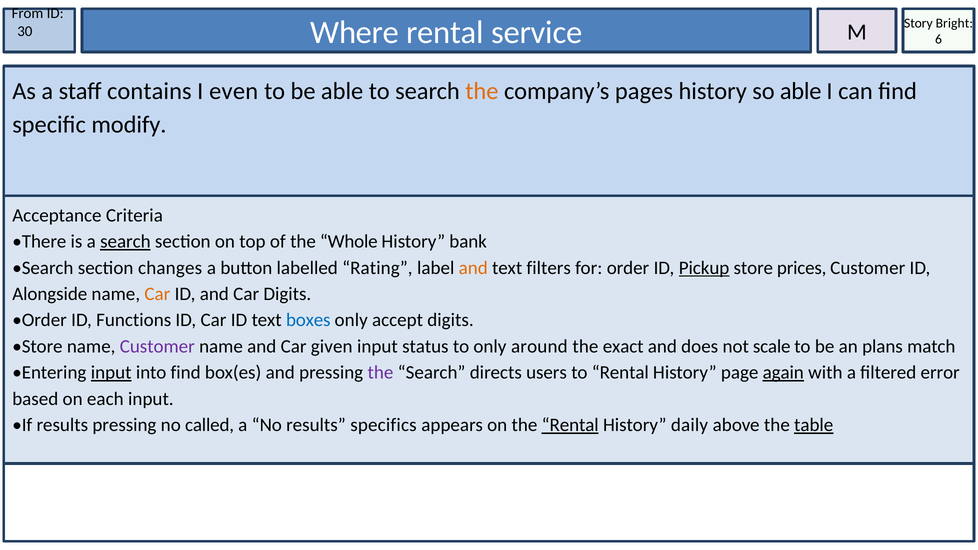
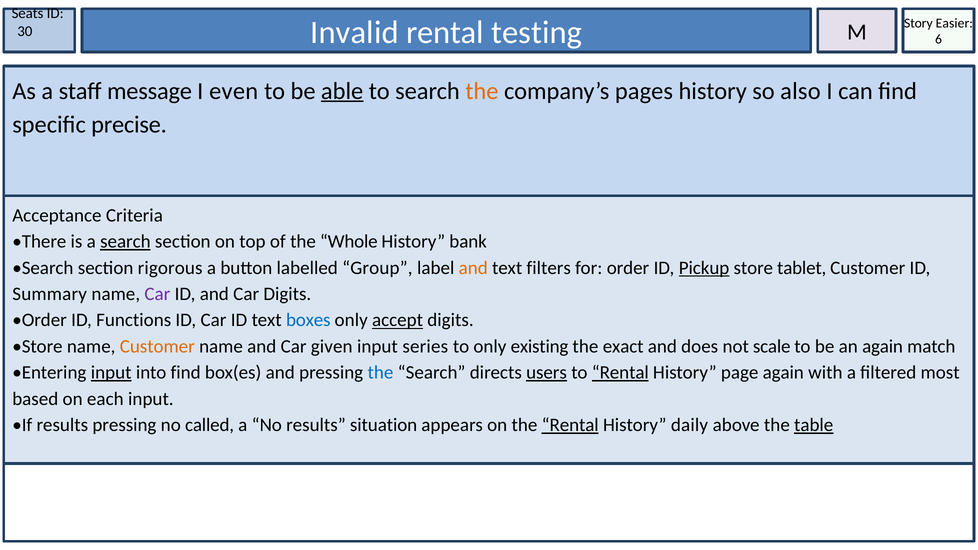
From: From -> Seats
Bright: Bright -> Easier
Where: Where -> Invalid
service: service -> testing
contains: contains -> message
able at (342, 91) underline: none -> present
so able: able -> also
modify: modify -> precise
changes: changes -> rigorous
Rating: Rating -> Group
prices: prices -> tablet
Alongside: Alongside -> Summary
Car at (157, 294) colour: orange -> purple
accept underline: none -> present
Customer at (157, 346) colour: purple -> orange
status: status -> series
around: around -> existing
an plans: plans -> again
the at (380, 373) colour: purple -> blue
users underline: none -> present
Rental at (620, 373) underline: none -> present
again at (783, 373) underline: present -> none
error: error -> most
specifics: specifics -> situation
